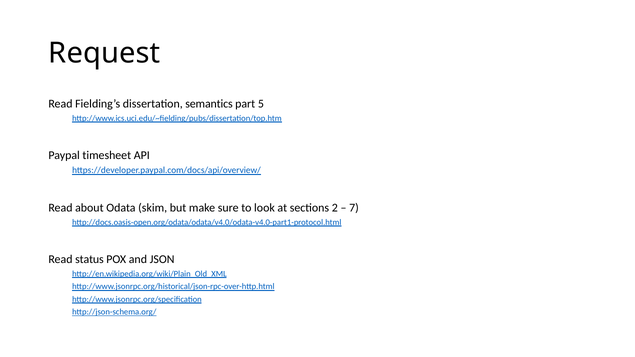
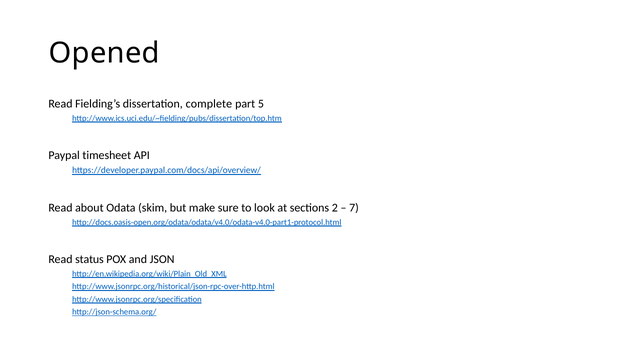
Request: Request -> Opened
semantics: semantics -> complete
